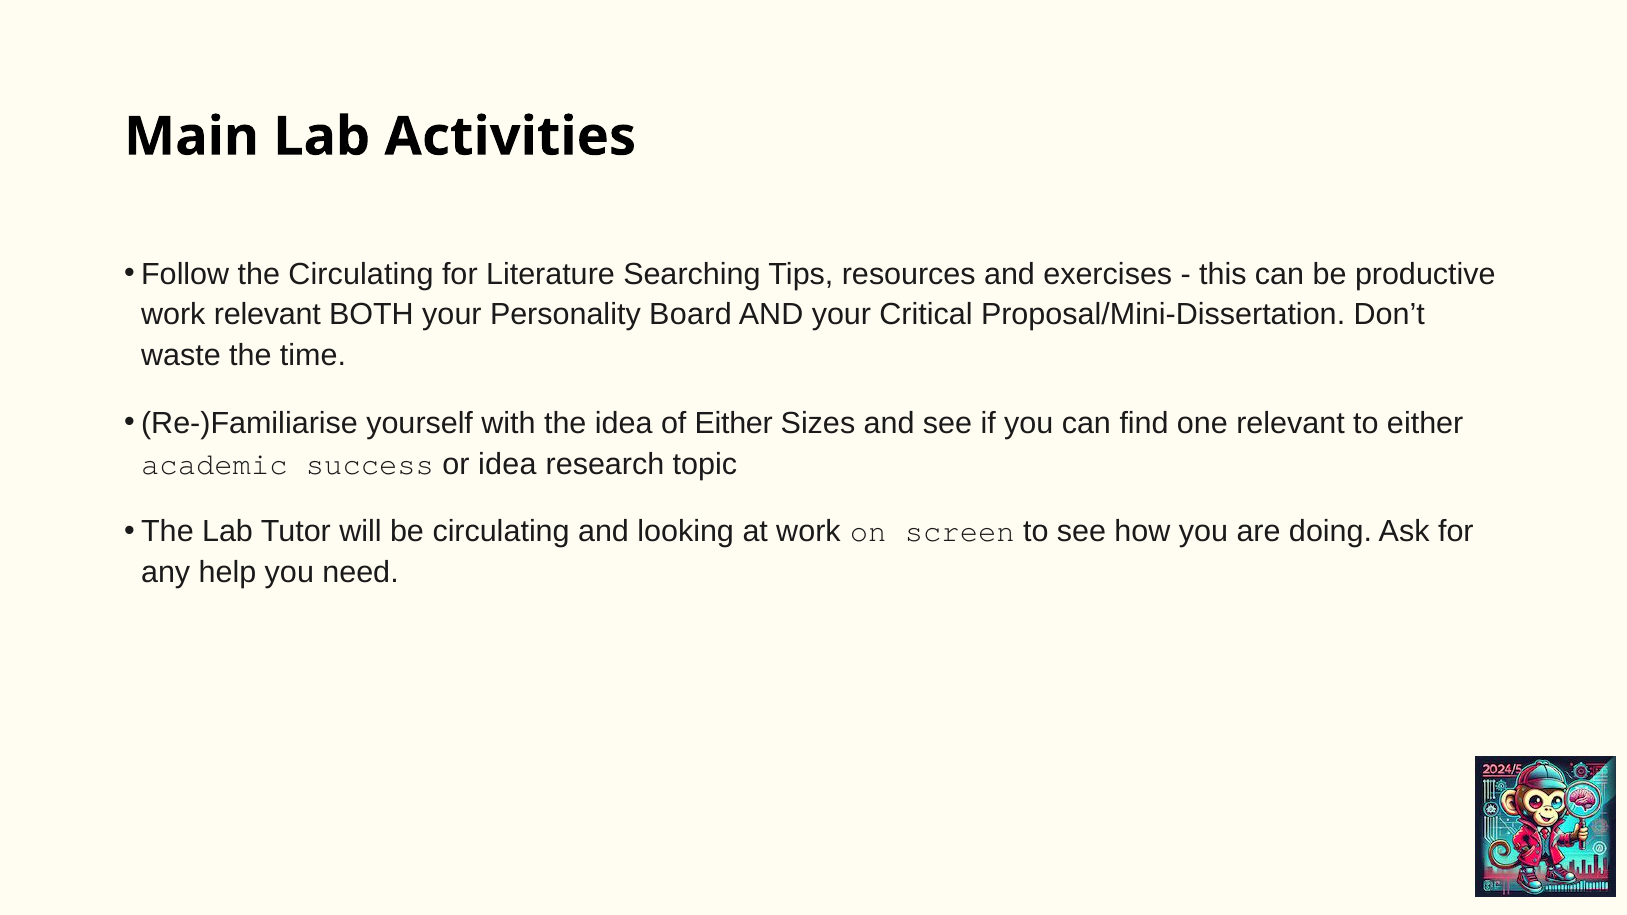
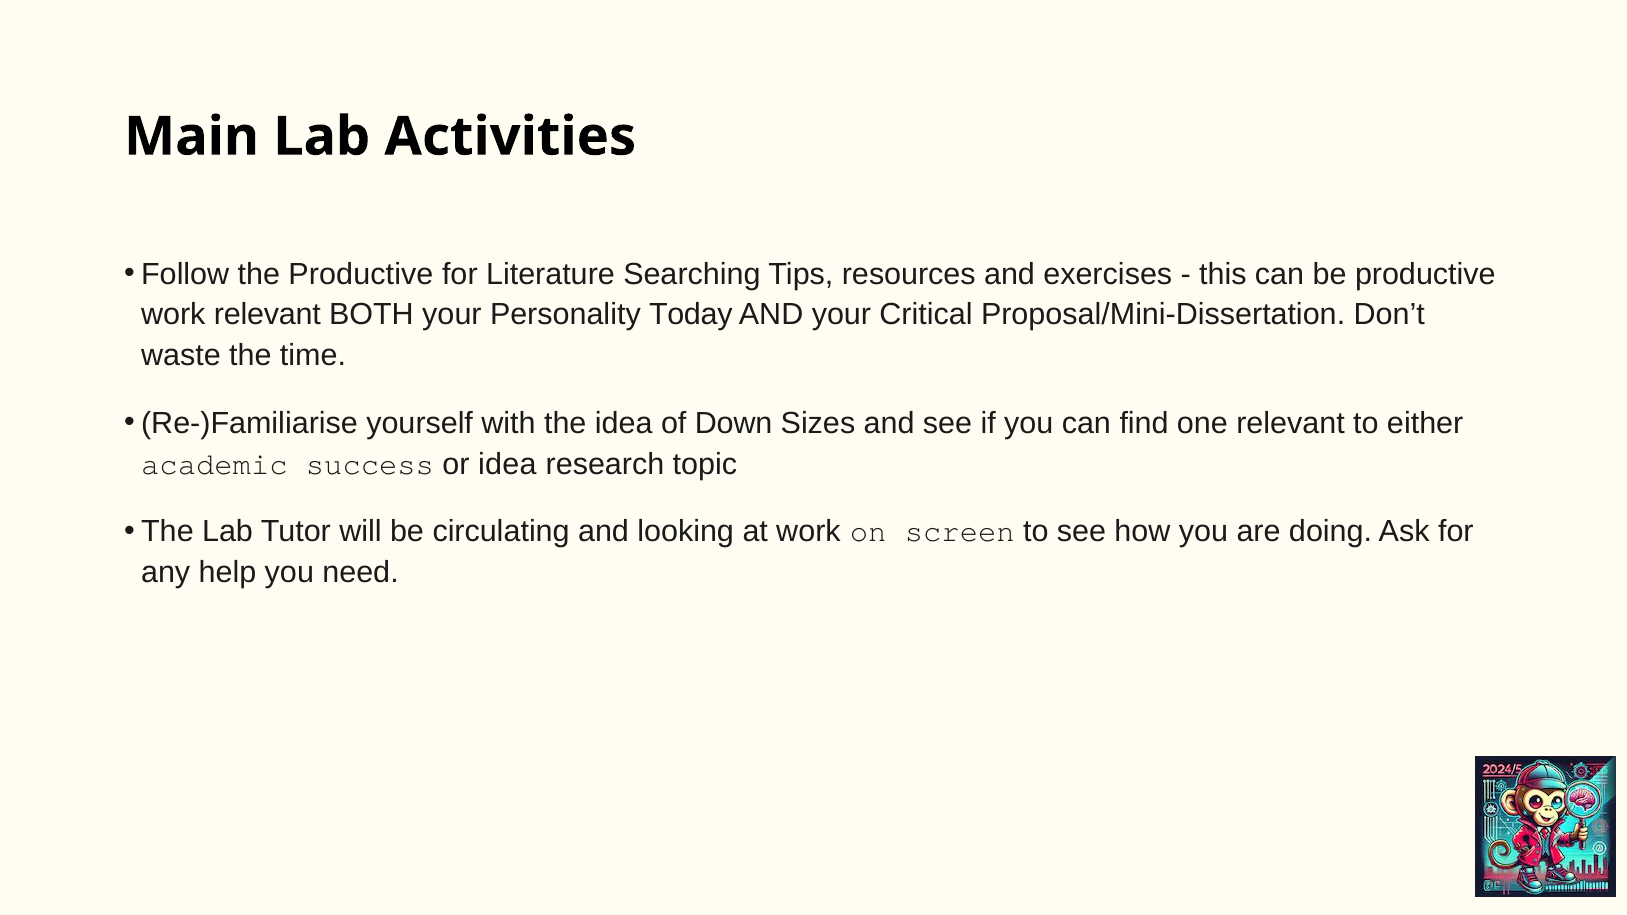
the Circulating: Circulating -> Productive
Board: Board -> Today
of Either: Either -> Down
